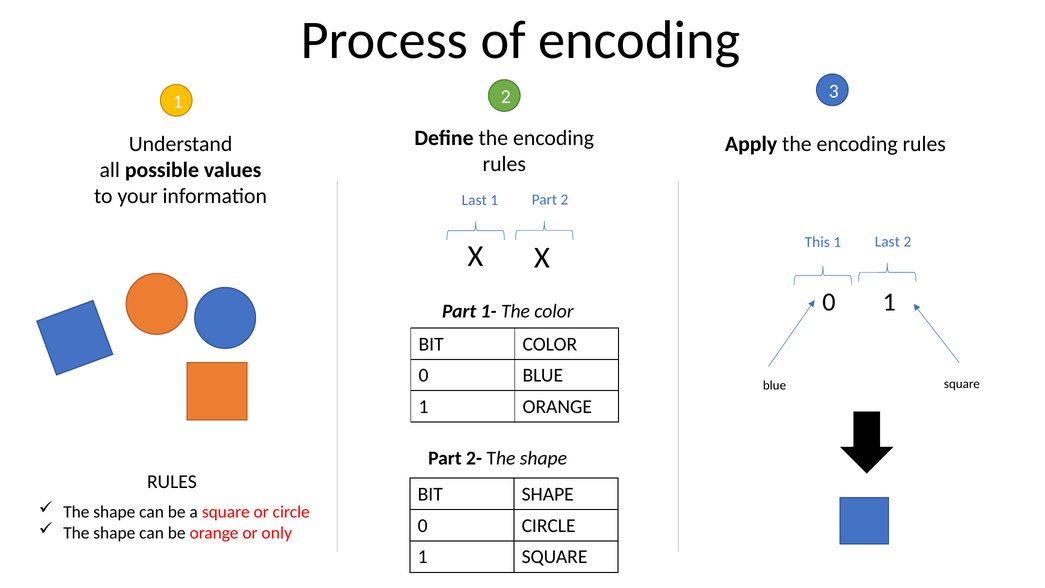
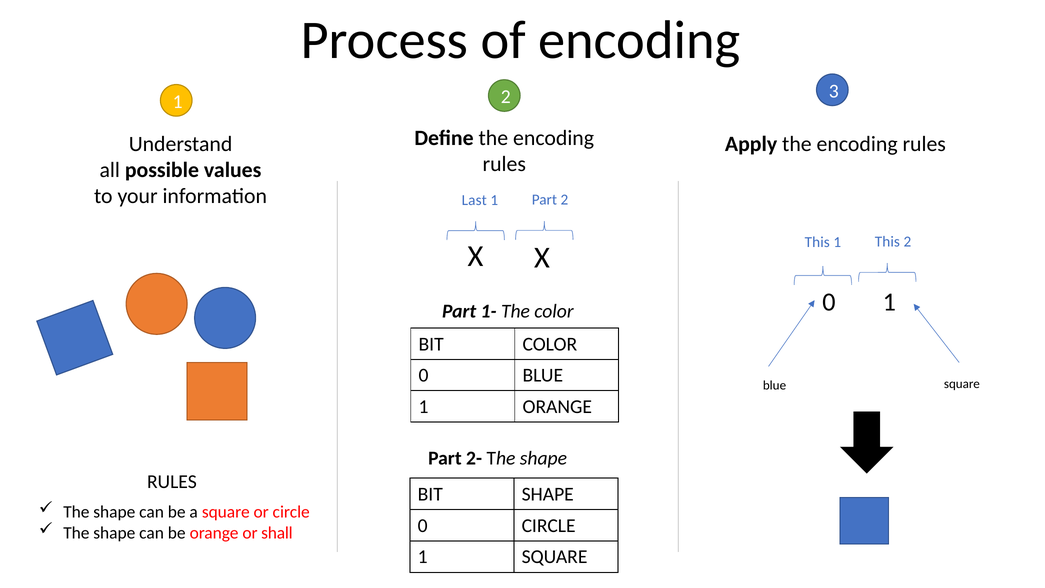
1 Last: Last -> This
only: only -> shall
